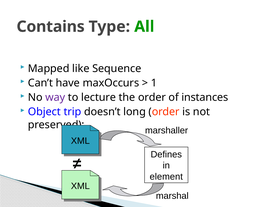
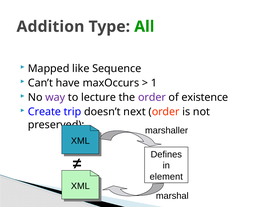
Contains: Contains -> Addition
order at (152, 97) colour: black -> purple
instances: instances -> existence
Object: Object -> Create
long: long -> next
